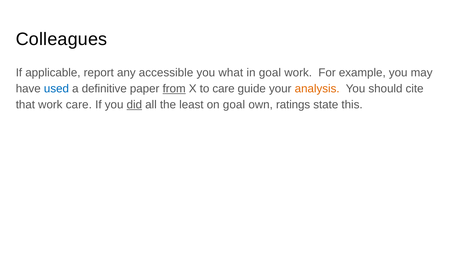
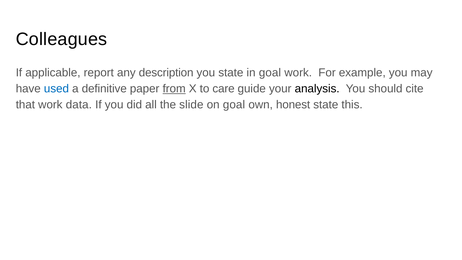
accessible: accessible -> description
you what: what -> state
analysis colour: orange -> black
work care: care -> data
did underline: present -> none
least: least -> slide
ratings: ratings -> honest
